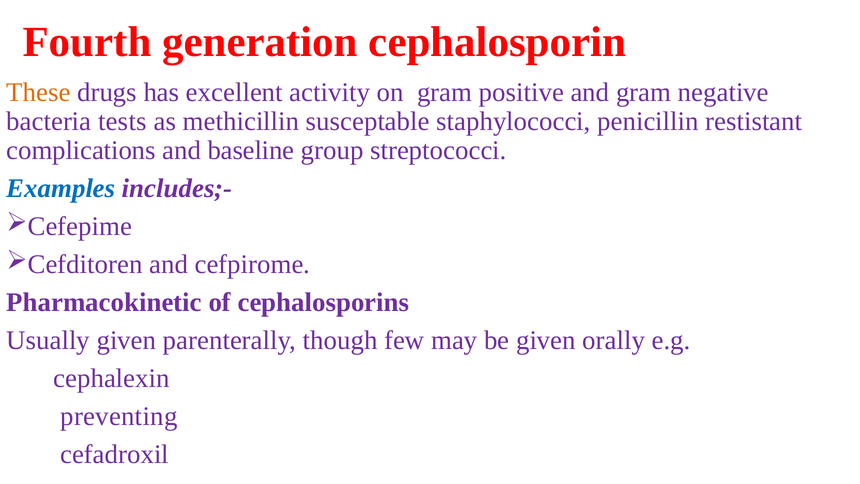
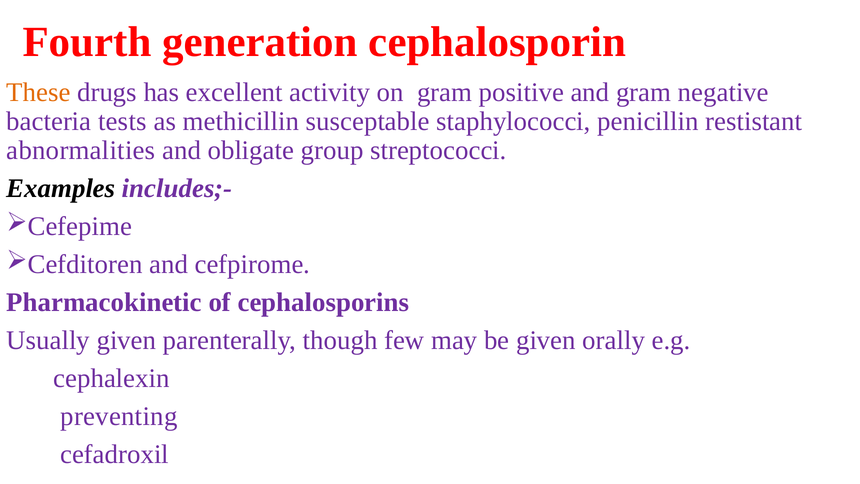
complications: complications -> abnormalities
baseline: baseline -> obligate
Examples colour: blue -> black
